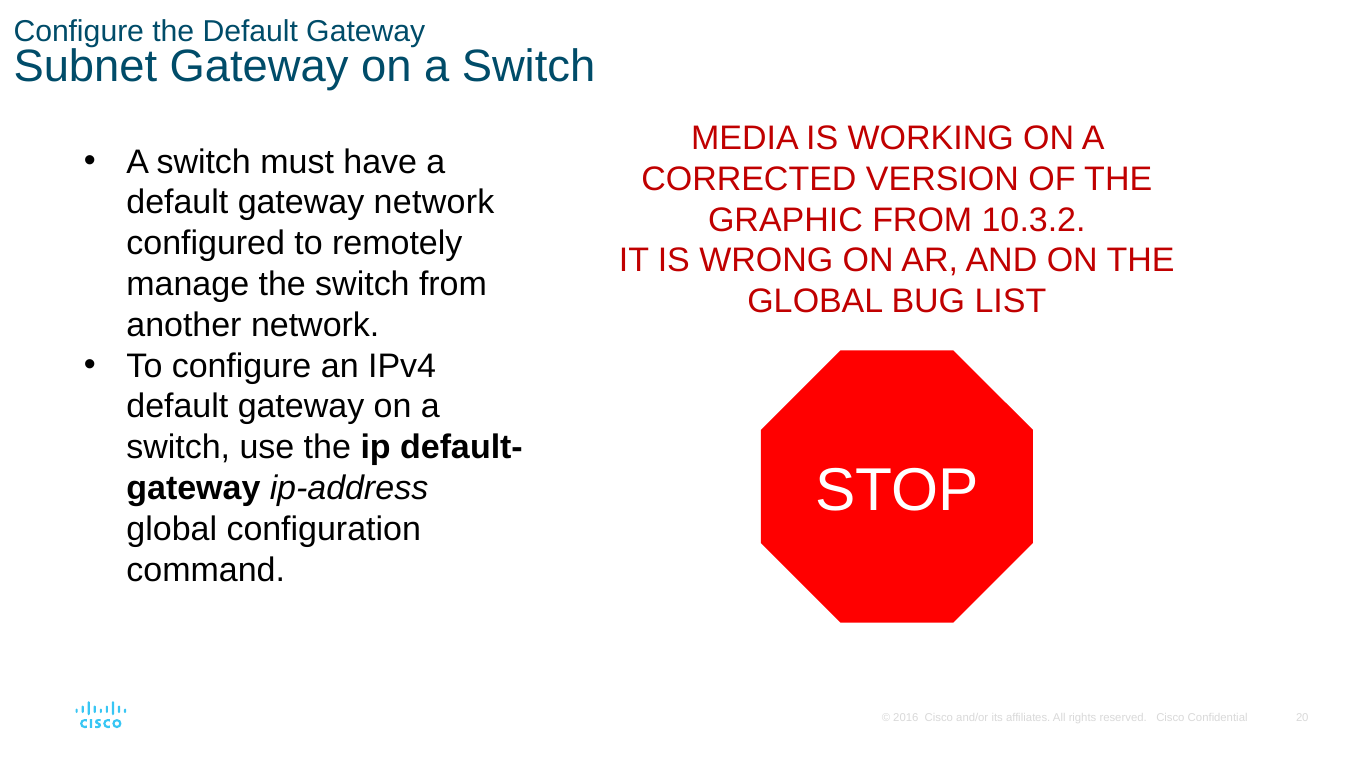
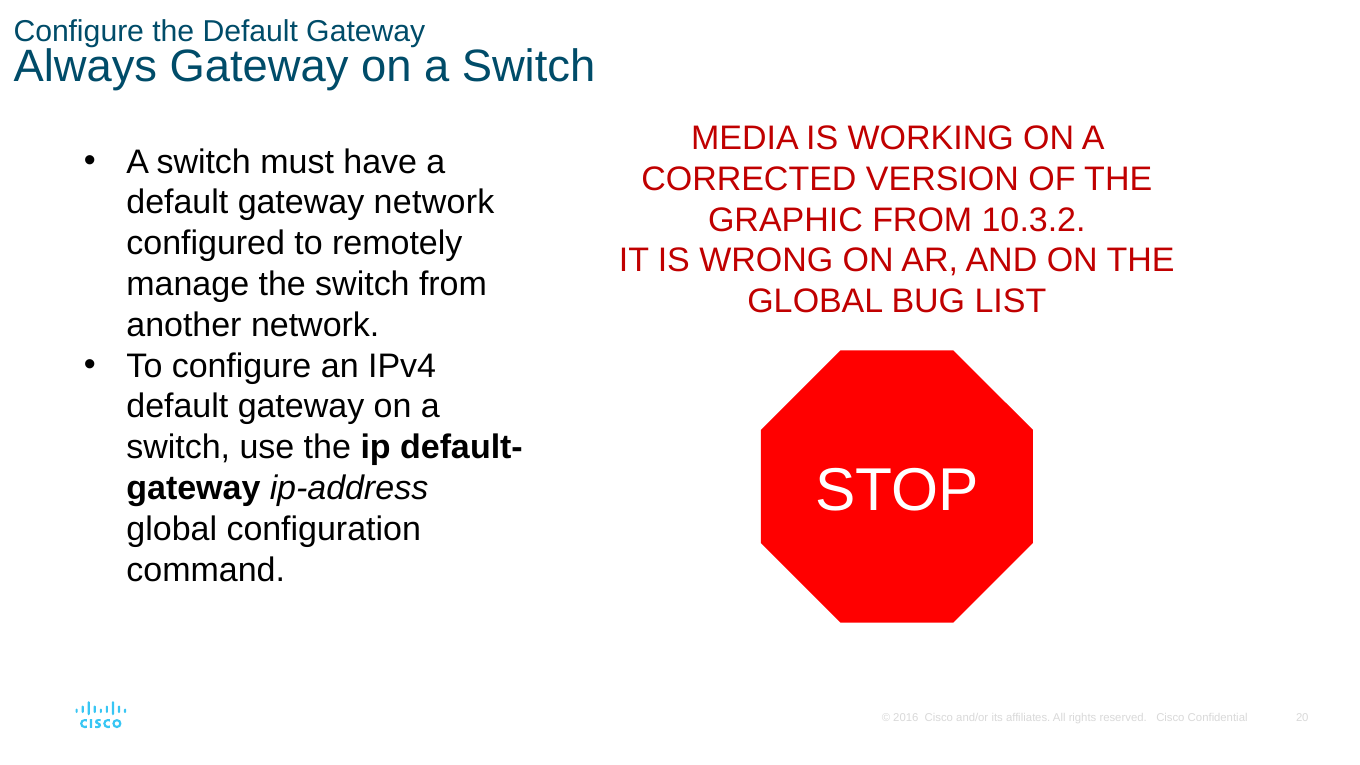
Subnet: Subnet -> Always
